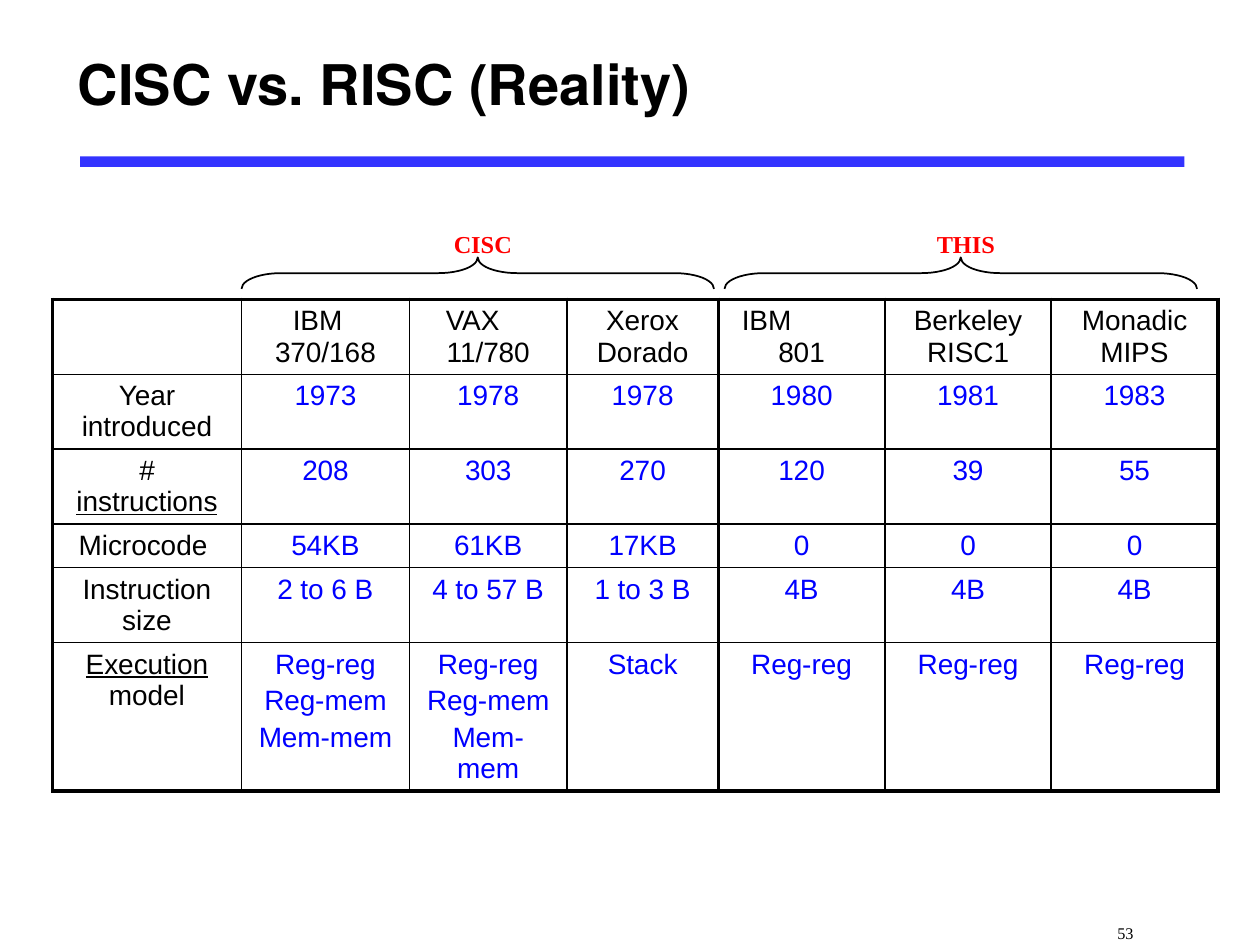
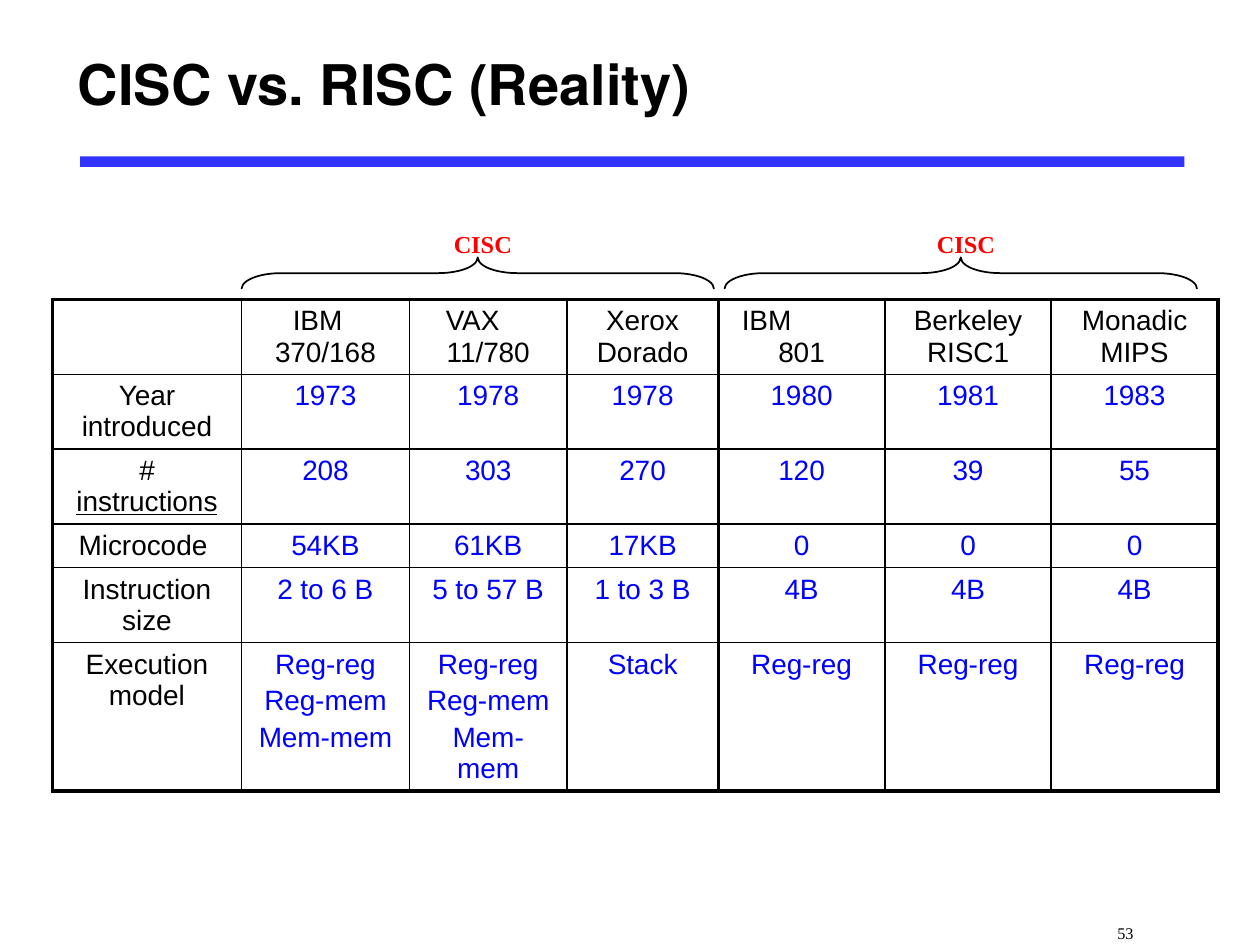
CISC THIS: THIS -> CISC
4: 4 -> 5
Execution underline: present -> none
